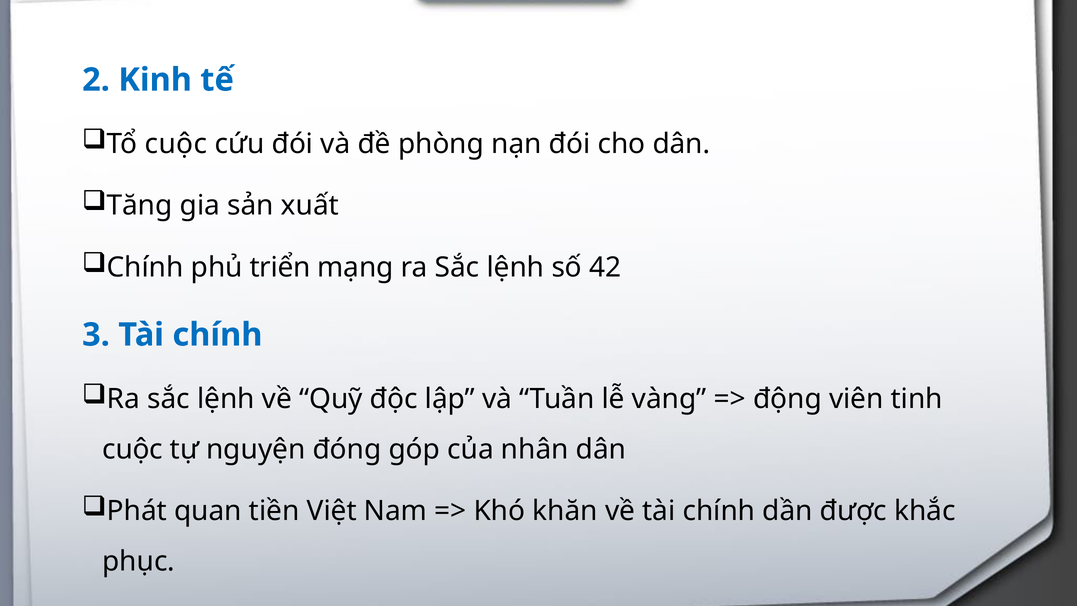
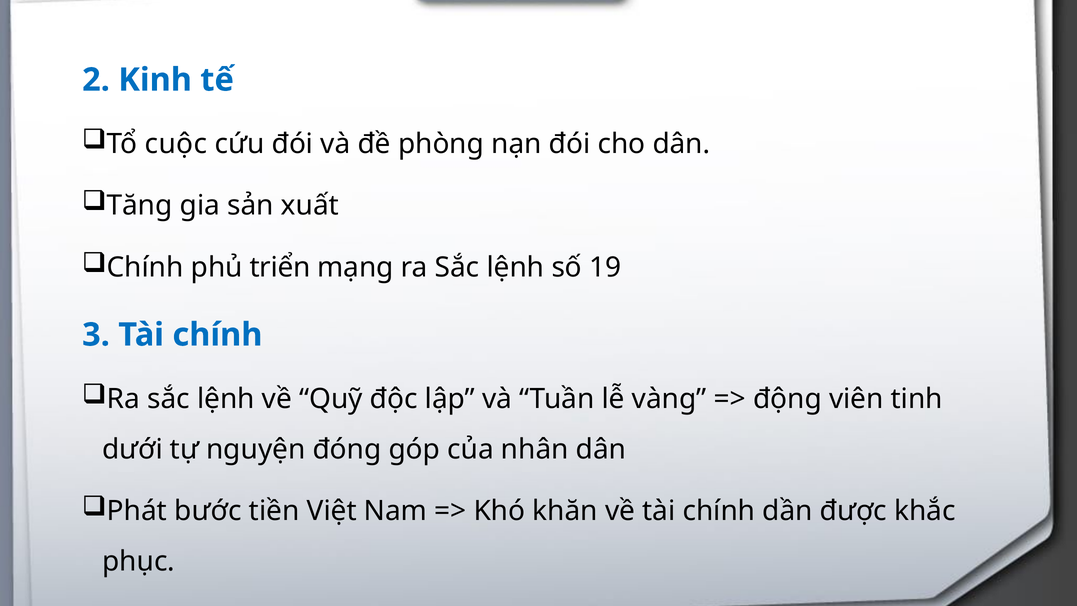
42: 42 -> 19
cuộc at (133, 449): cuộc -> dưới
quan: quan -> bước
